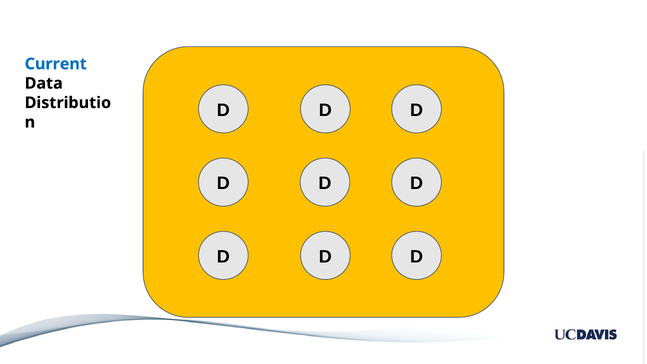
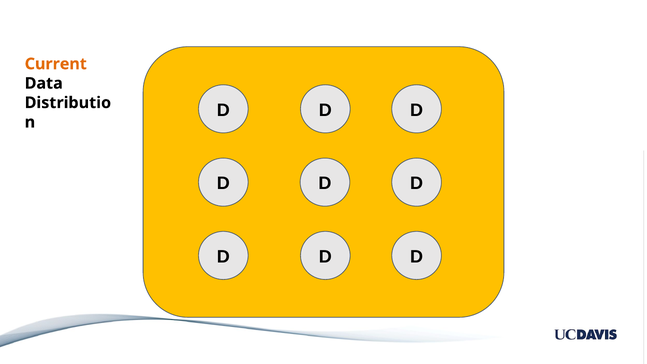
Current colour: blue -> orange
